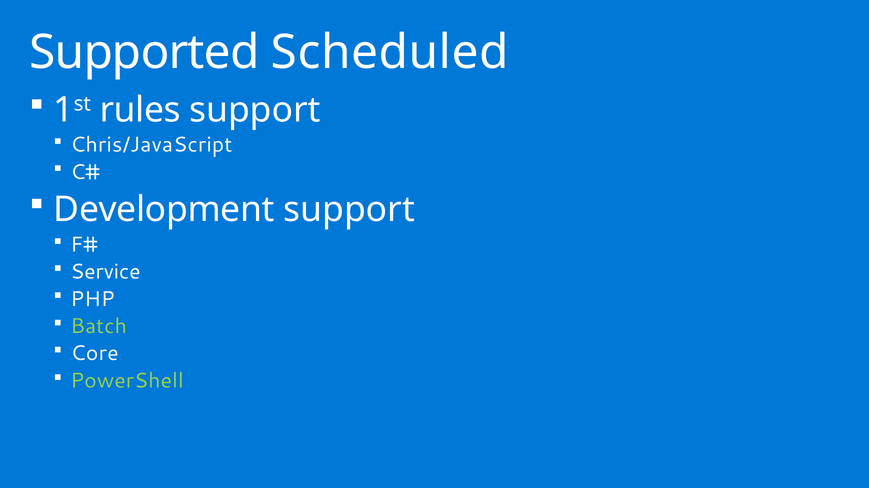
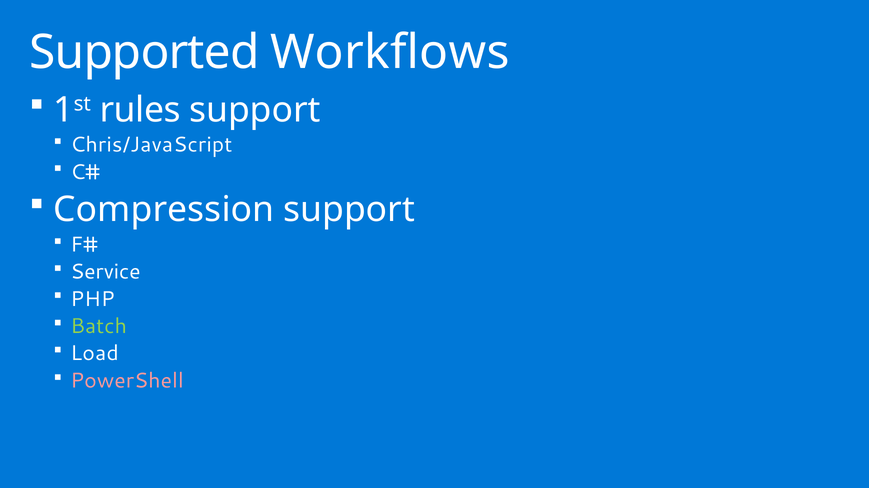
Scheduled: Scheduled -> Workflows
Development: Development -> Compression
Core: Core -> Load
PowerShell colour: light green -> pink
